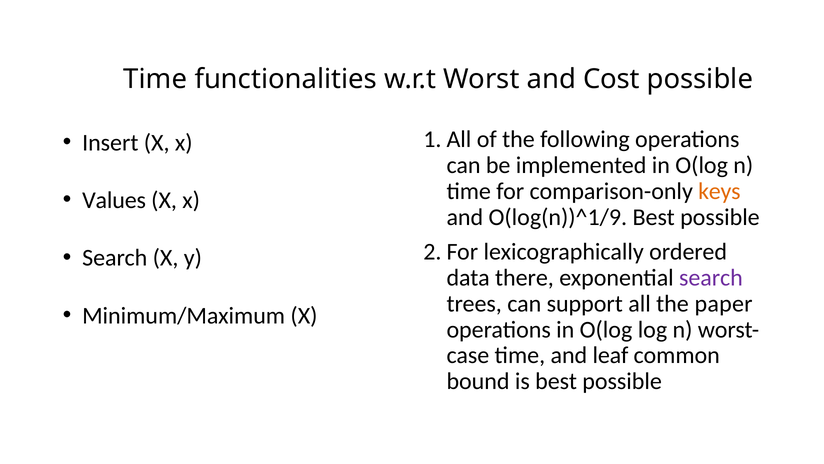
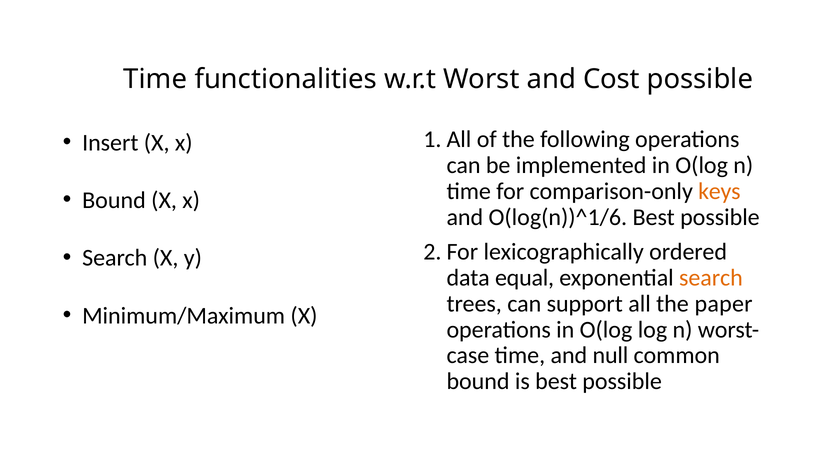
Values at (114, 200): Values -> Bound
O(log(n))^1/9: O(log(n))^1/9 -> O(log(n))^1/6
there: there -> equal
search at (711, 277) colour: purple -> orange
leaf: leaf -> null
